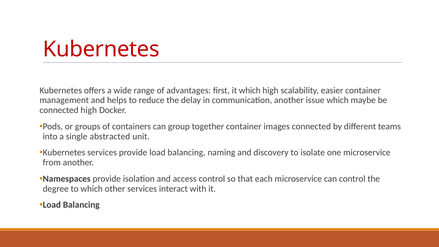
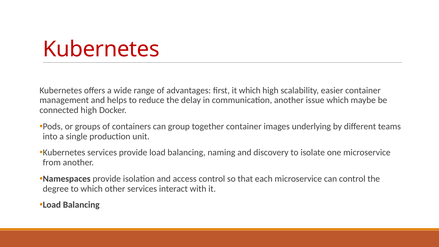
images connected: connected -> underlying
abstracted: abstracted -> production
